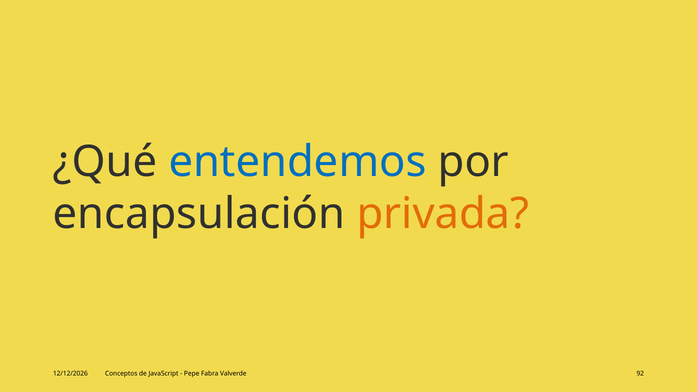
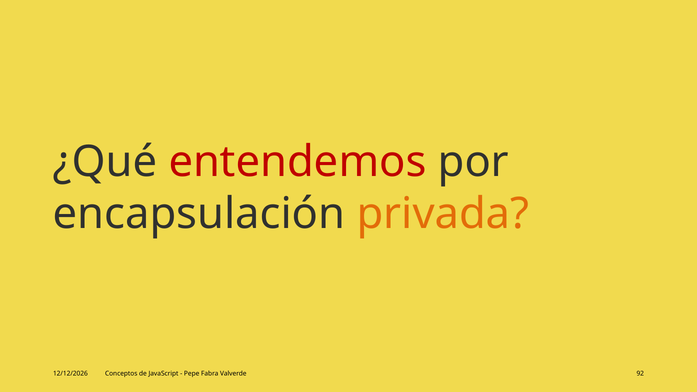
entendemos colour: blue -> red
